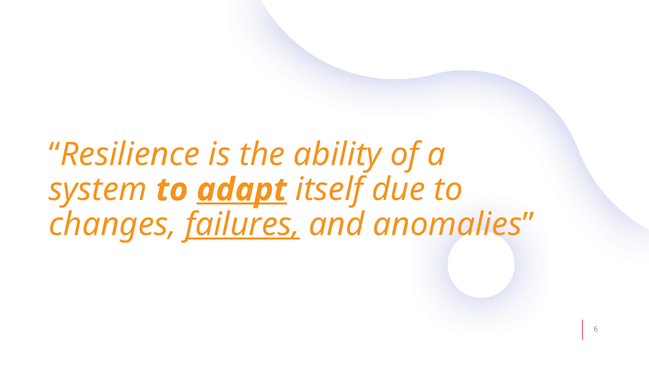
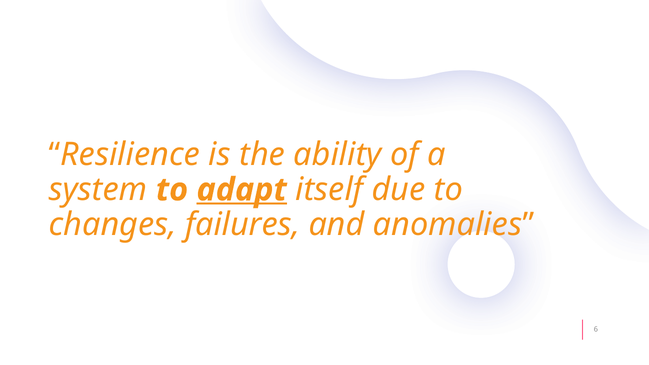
failures underline: present -> none
